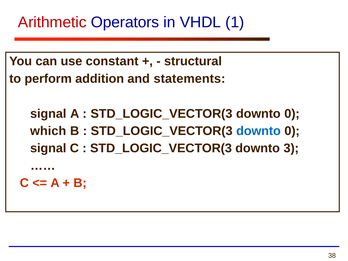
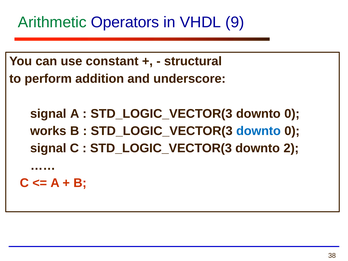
Arithmetic colour: red -> green
1: 1 -> 9
statements: statements -> underscore
which: which -> works
3: 3 -> 2
